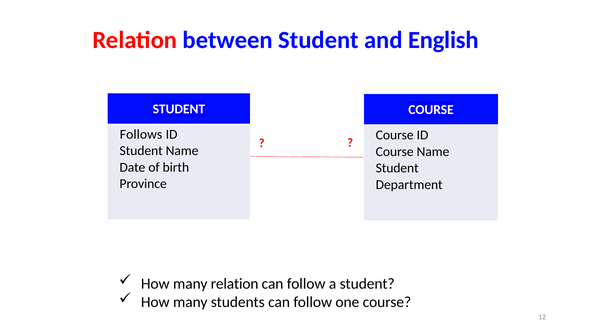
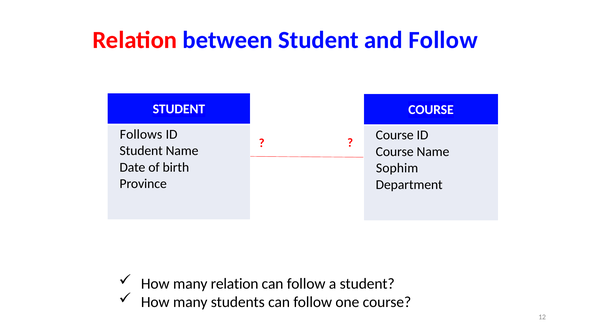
and English: English -> Follow
Student at (397, 168): Student -> Sophim
